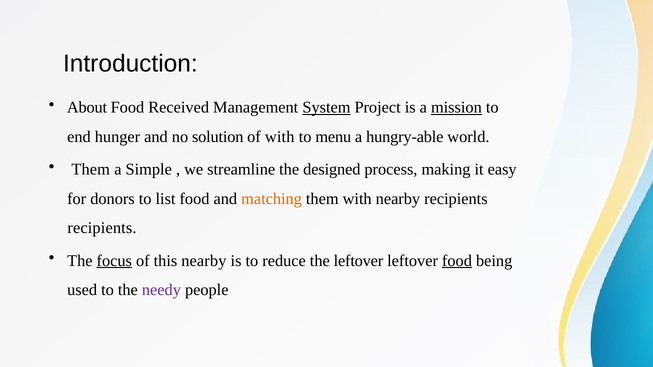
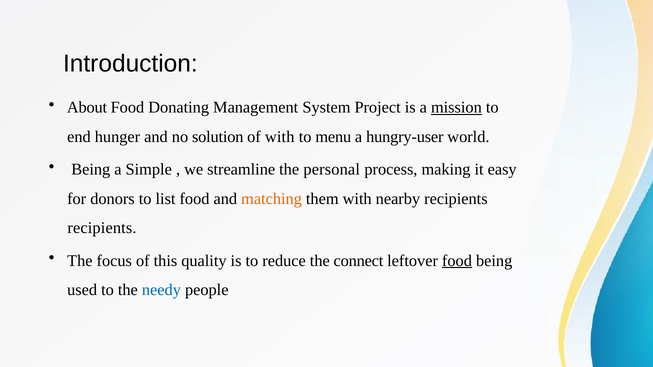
Received: Received -> Donating
System underline: present -> none
hungry-able: hungry-able -> hungry-user
Them at (91, 169): Them -> Being
designed: designed -> personal
focus underline: present -> none
this nearby: nearby -> quality
the leftover: leftover -> connect
needy colour: purple -> blue
